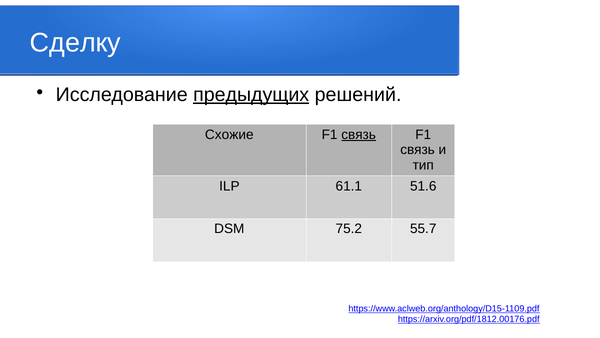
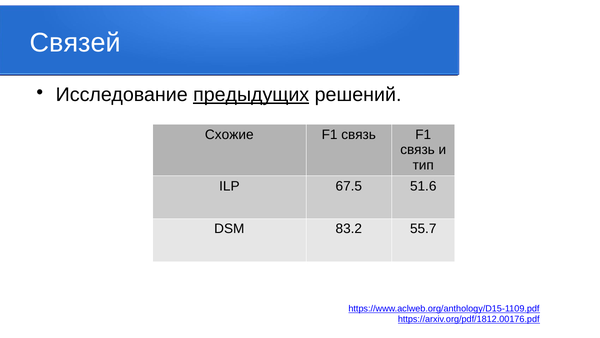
Сделку: Сделку -> Связей
связь at (359, 135) underline: present -> none
61.1: 61.1 -> 67.5
75.2: 75.2 -> 83.2
